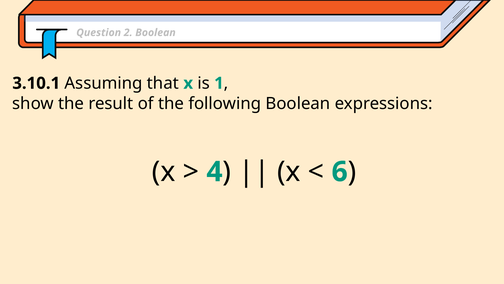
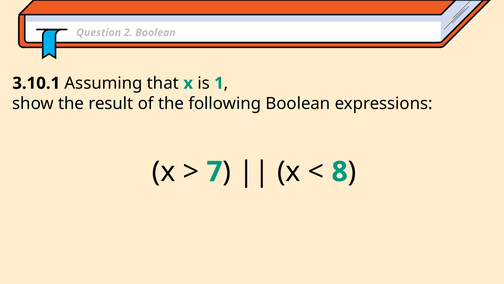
4: 4 -> 7
6: 6 -> 8
